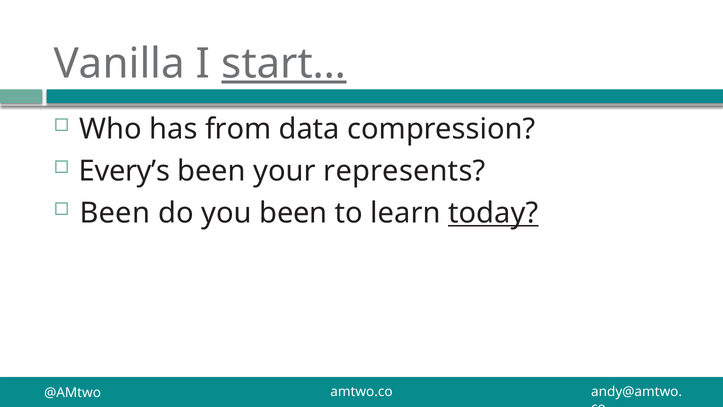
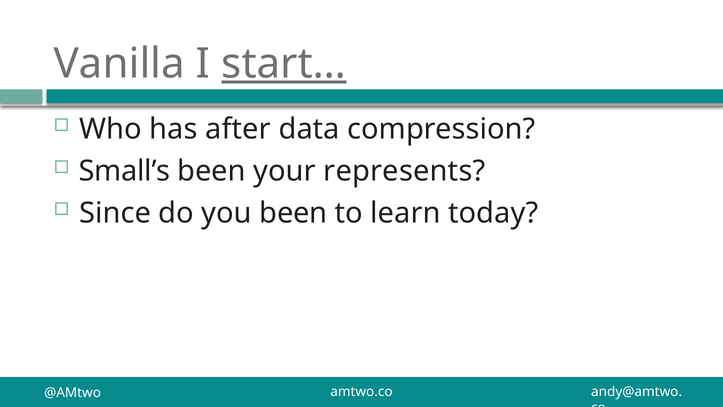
from: from -> after
Every’s: Every’s -> Small’s
Been at (115, 213): Been -> Since
today underline: present -> none
